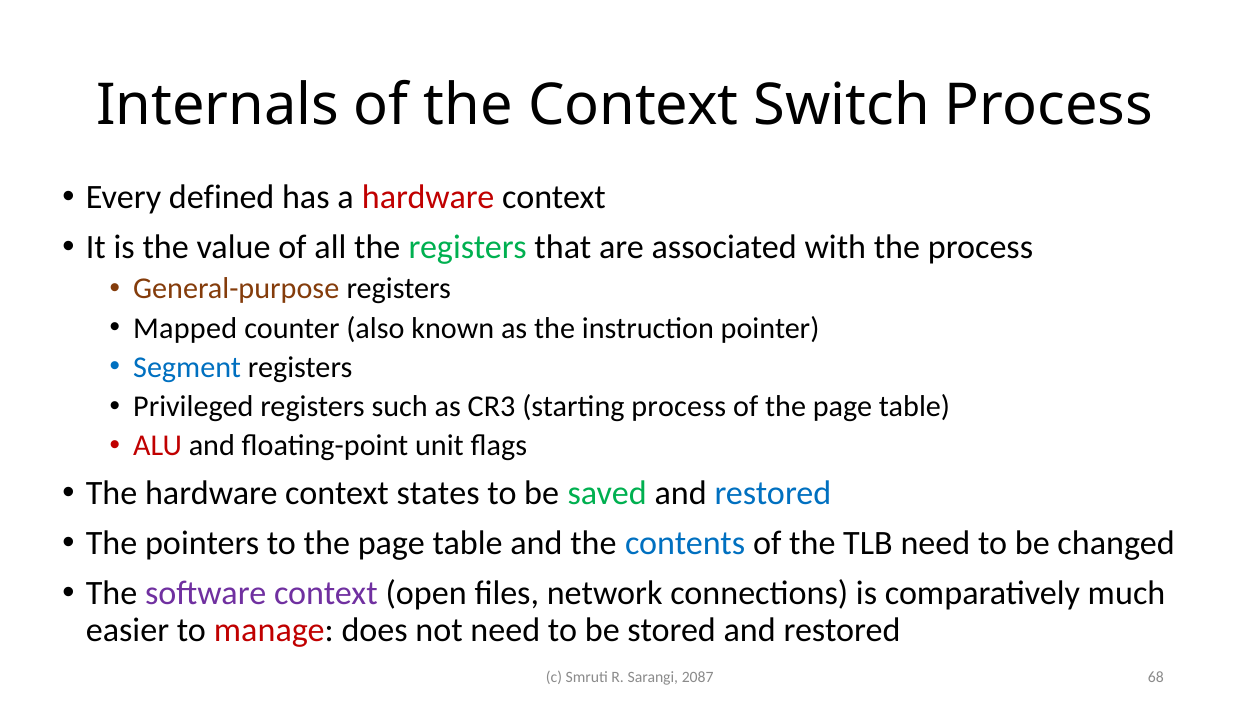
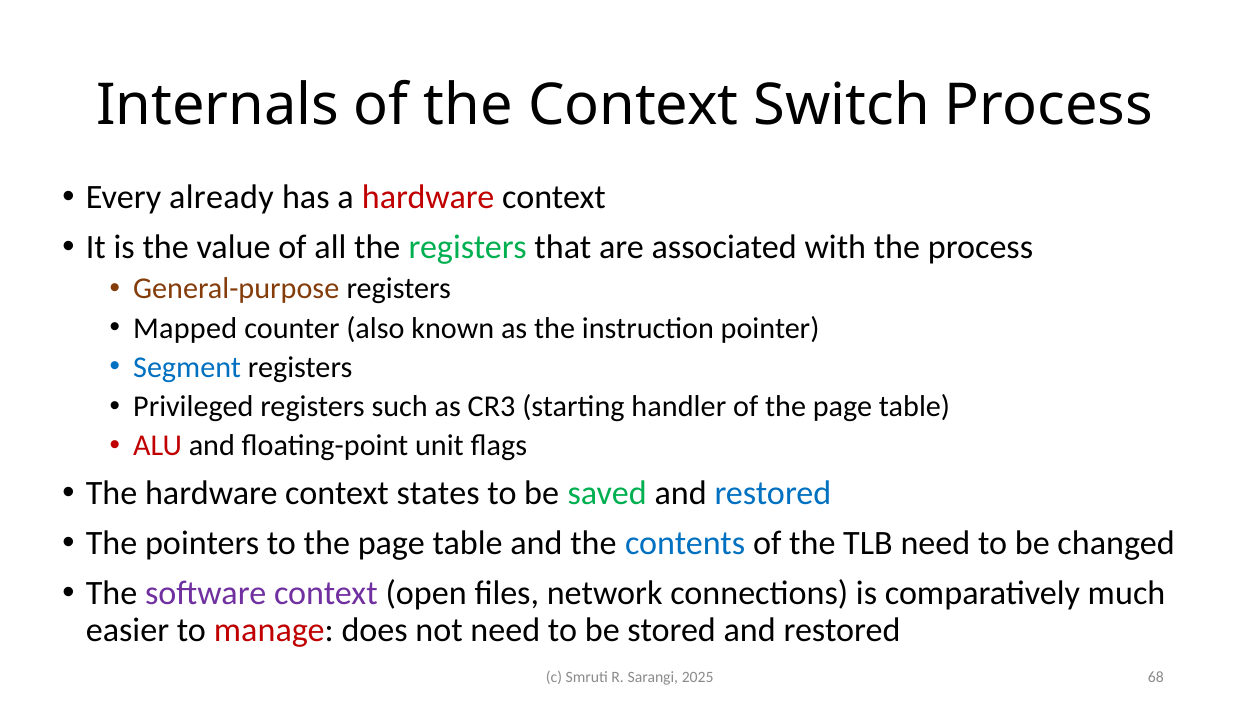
defined: defined -> already
starting process: process -> handler
2087: 2087 -> 2025
